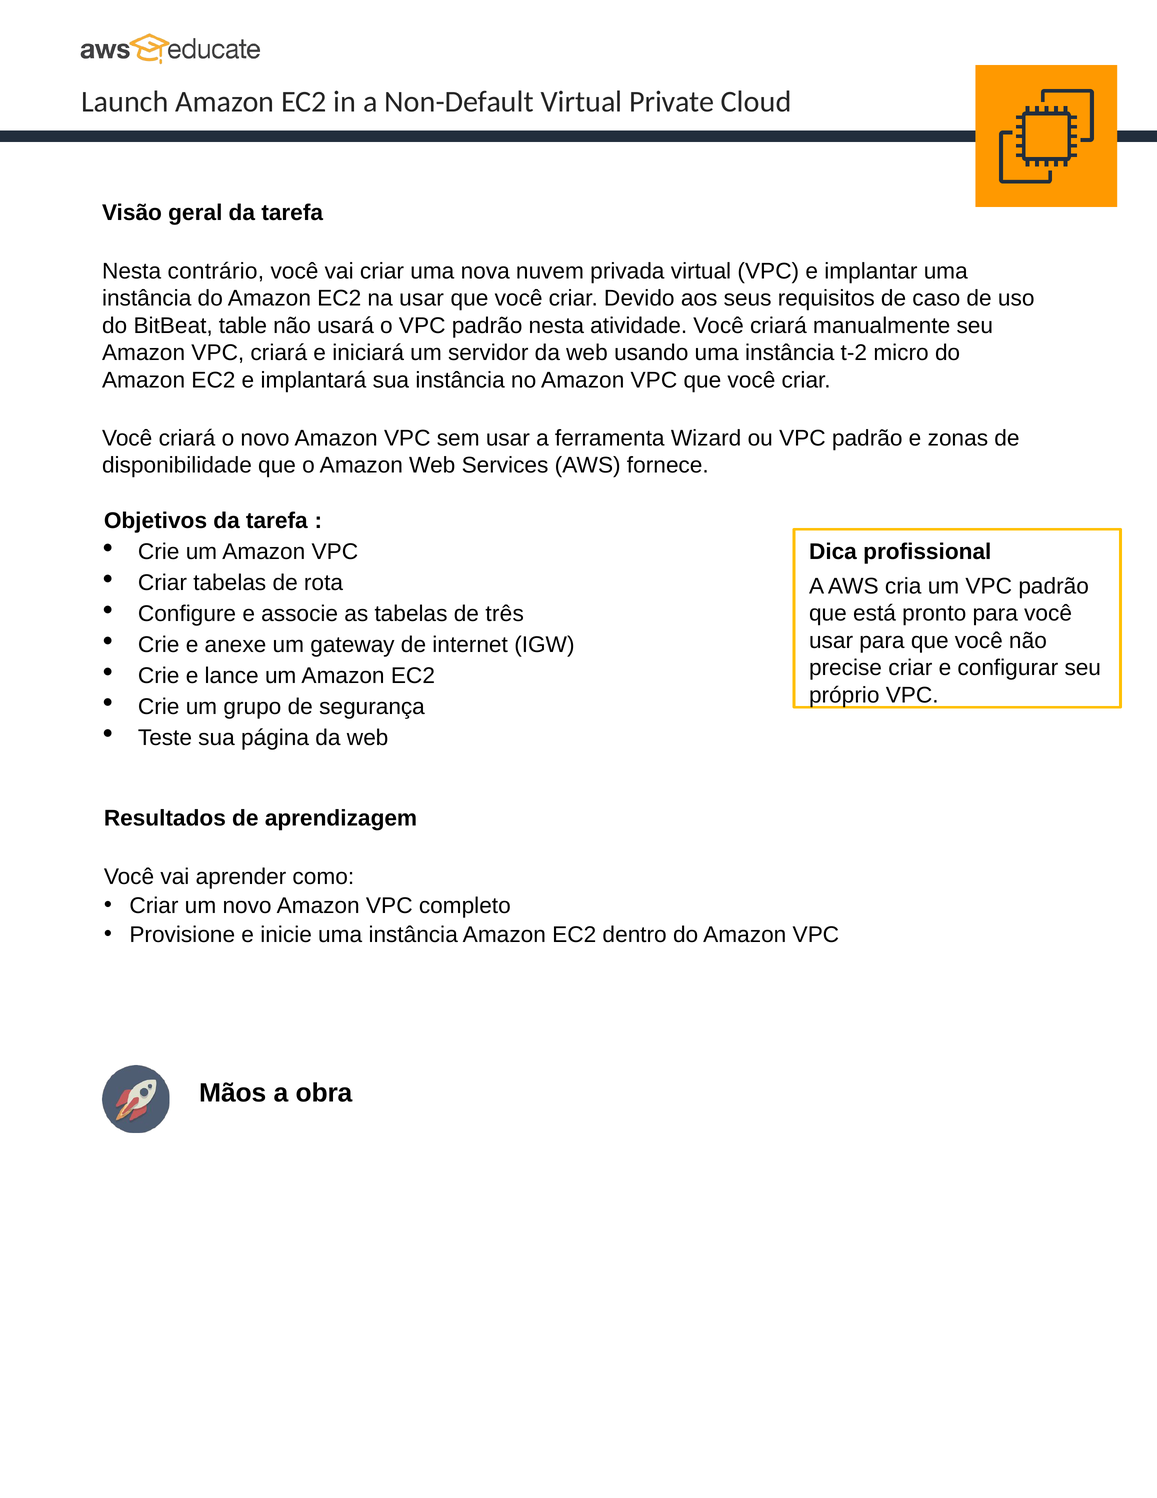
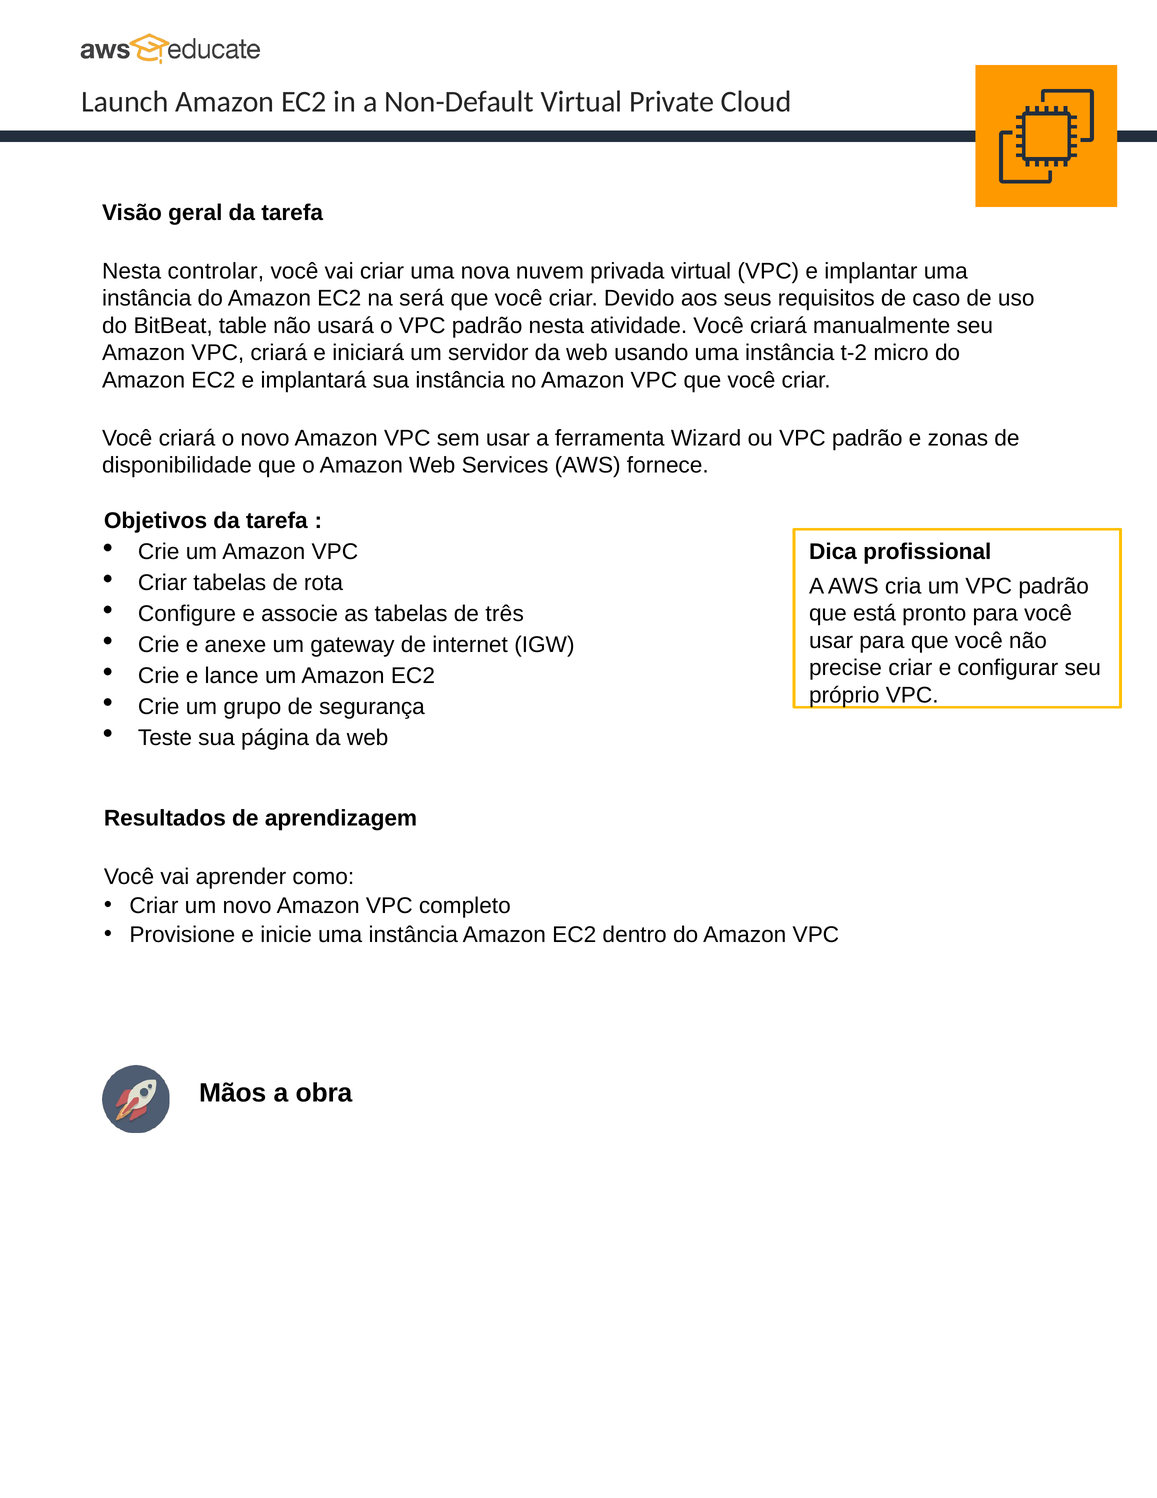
contrário: contrário -> controlar
na usar: usar -> será
